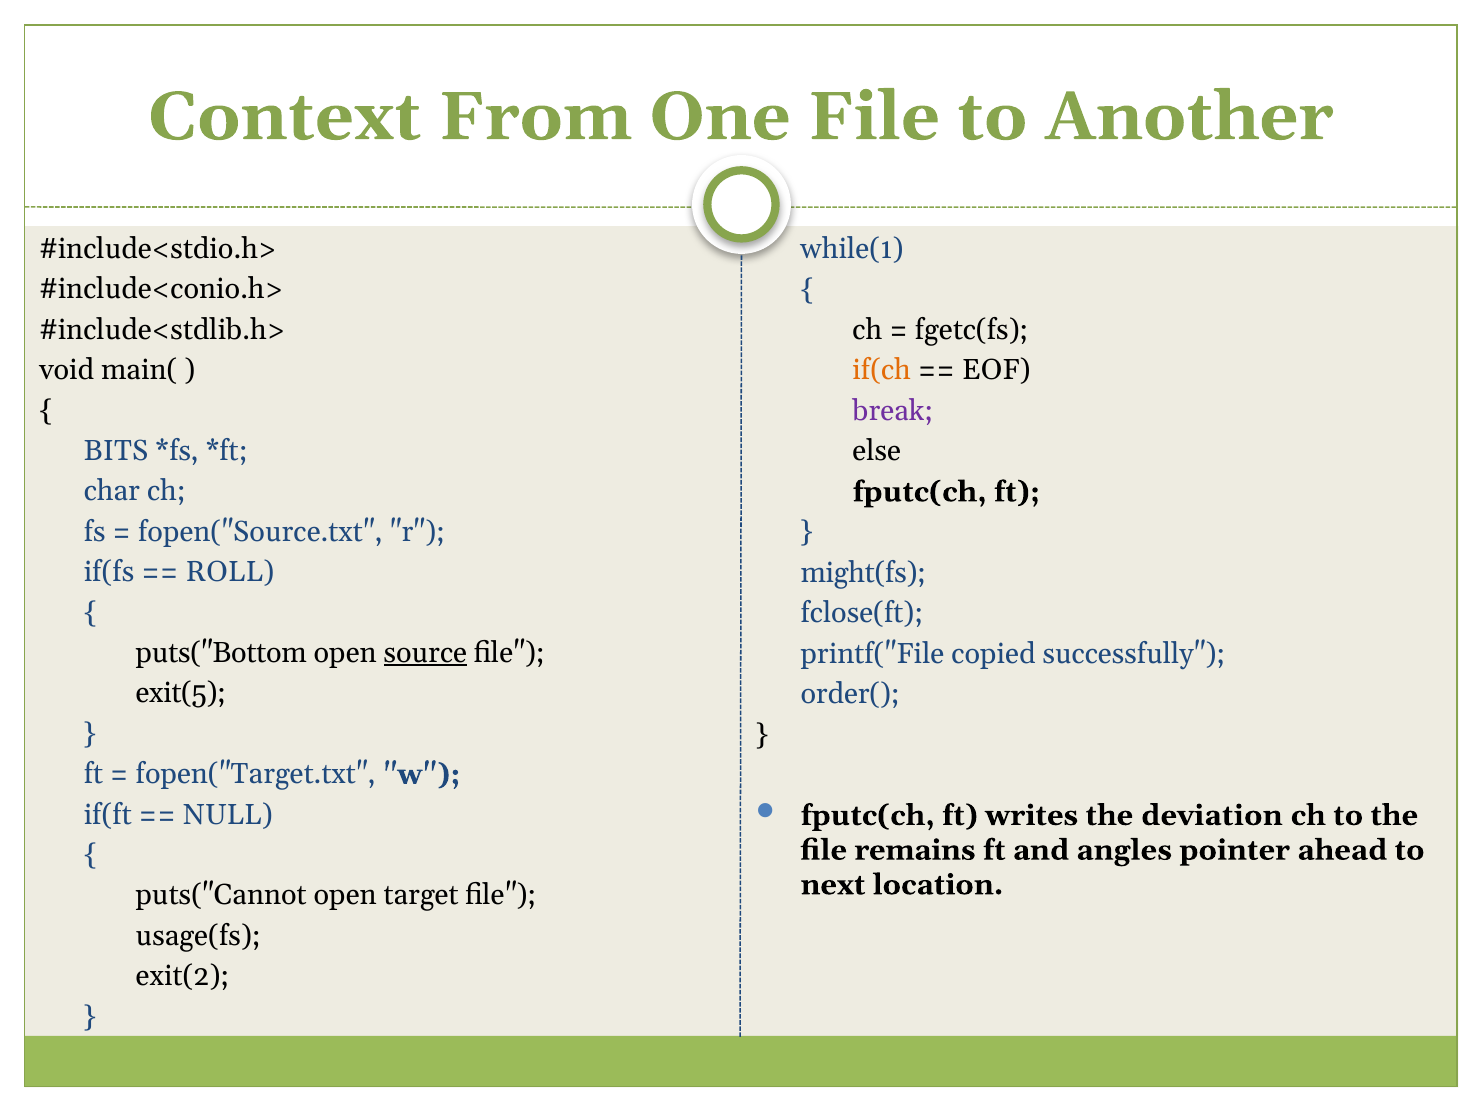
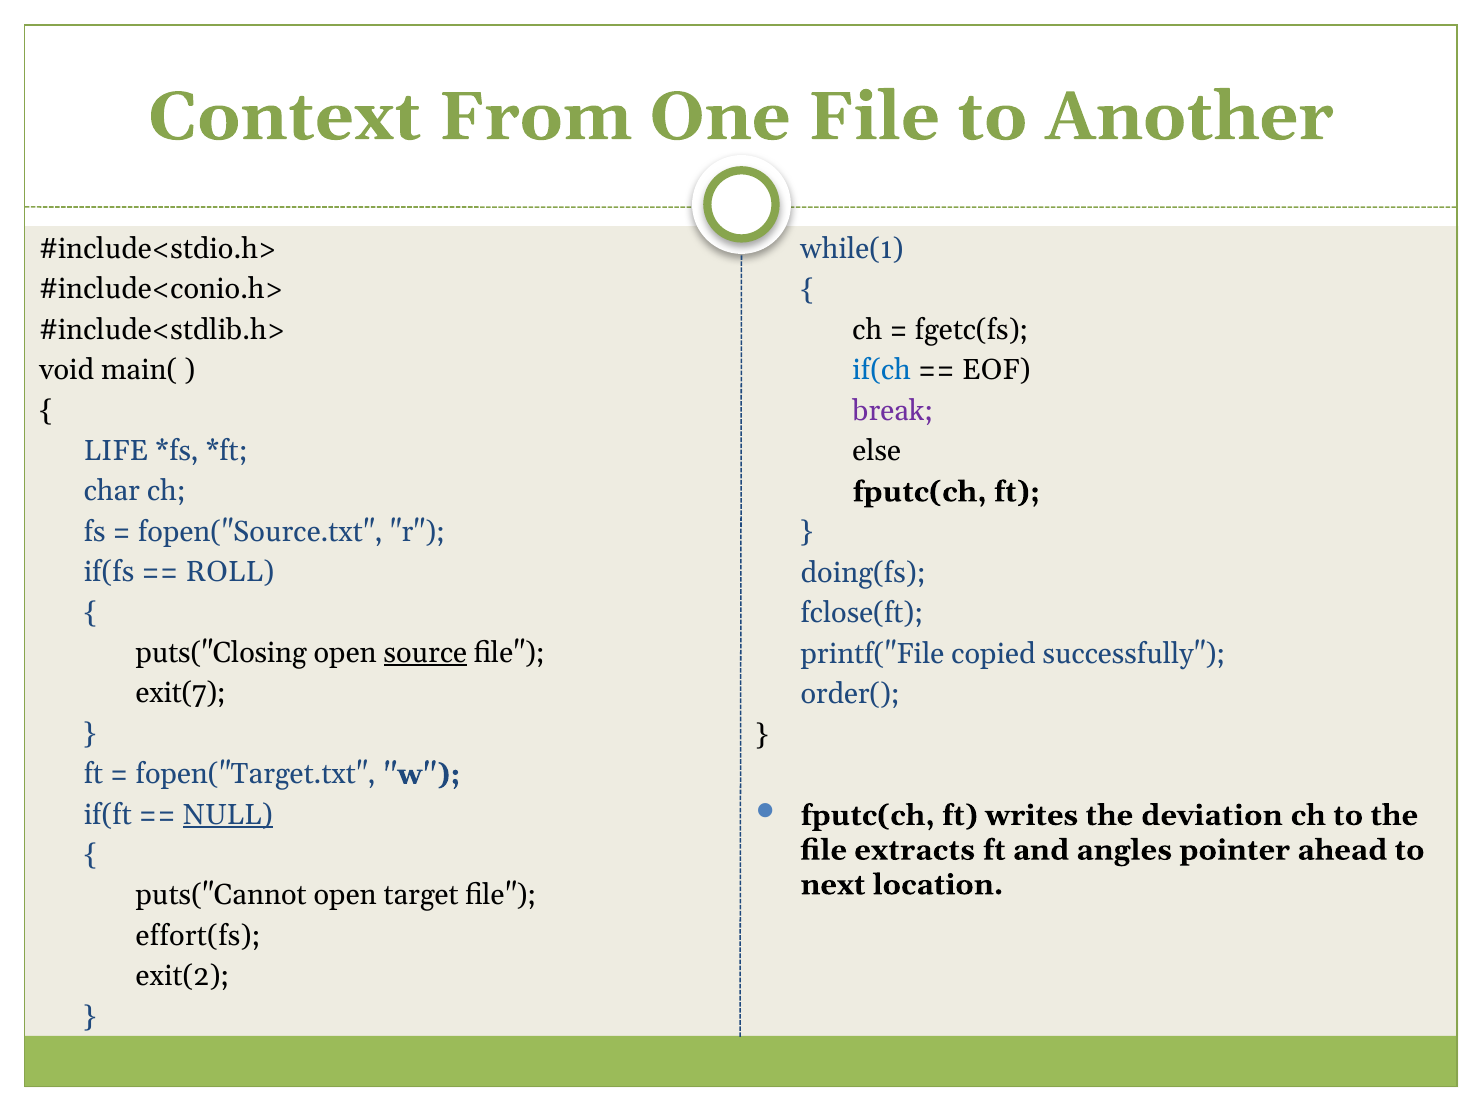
if(ch colour: orange -> blue
BITS: BITS -> LIFE
might(fs: might(fs -> doing(fs
puts("Bottom: puts("Bottom -> puts("Closing
exit(5: exit(5 -> exit(7
NULL underline: none -> present
remains: remains -> extracts
usage(fs: usage(fs -> effort(fs
